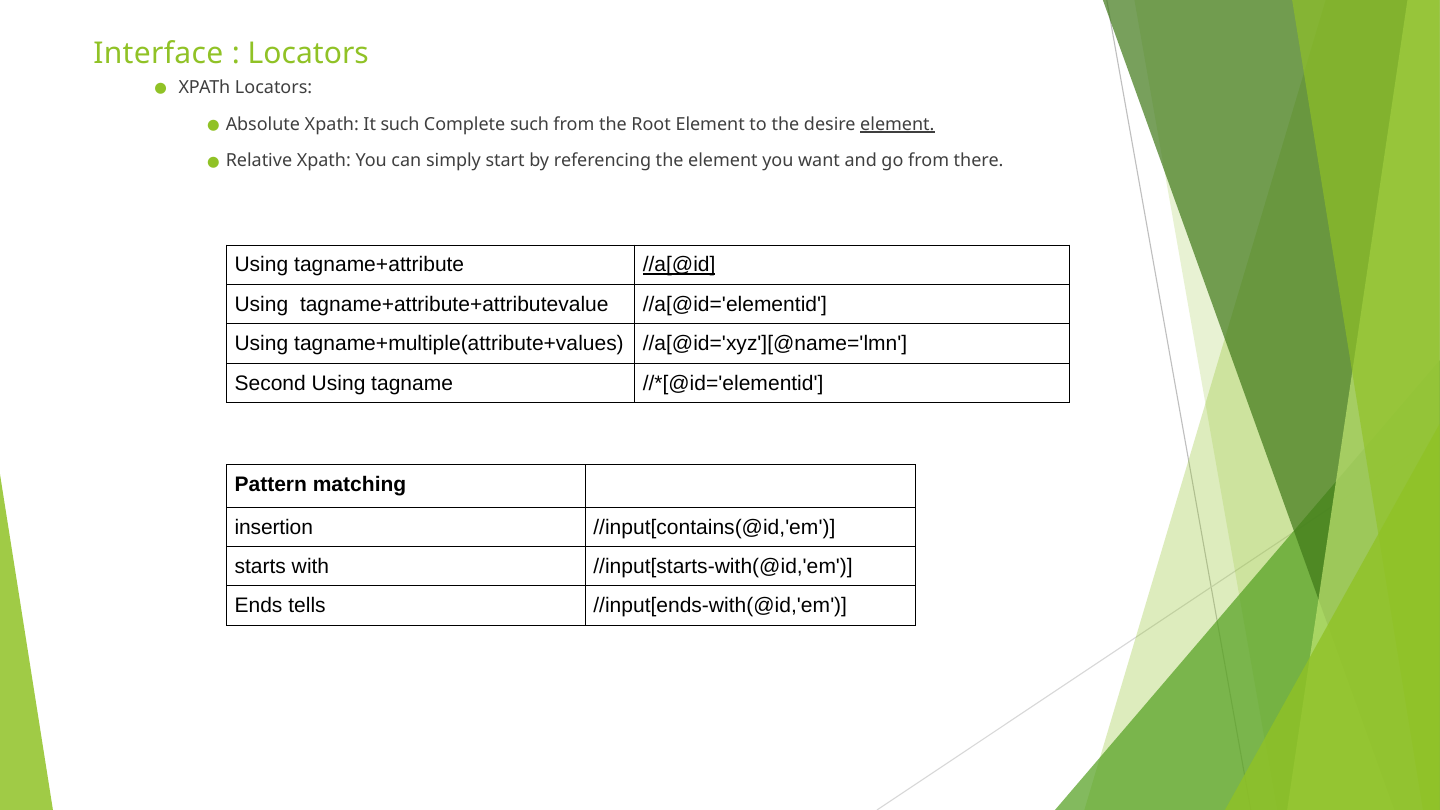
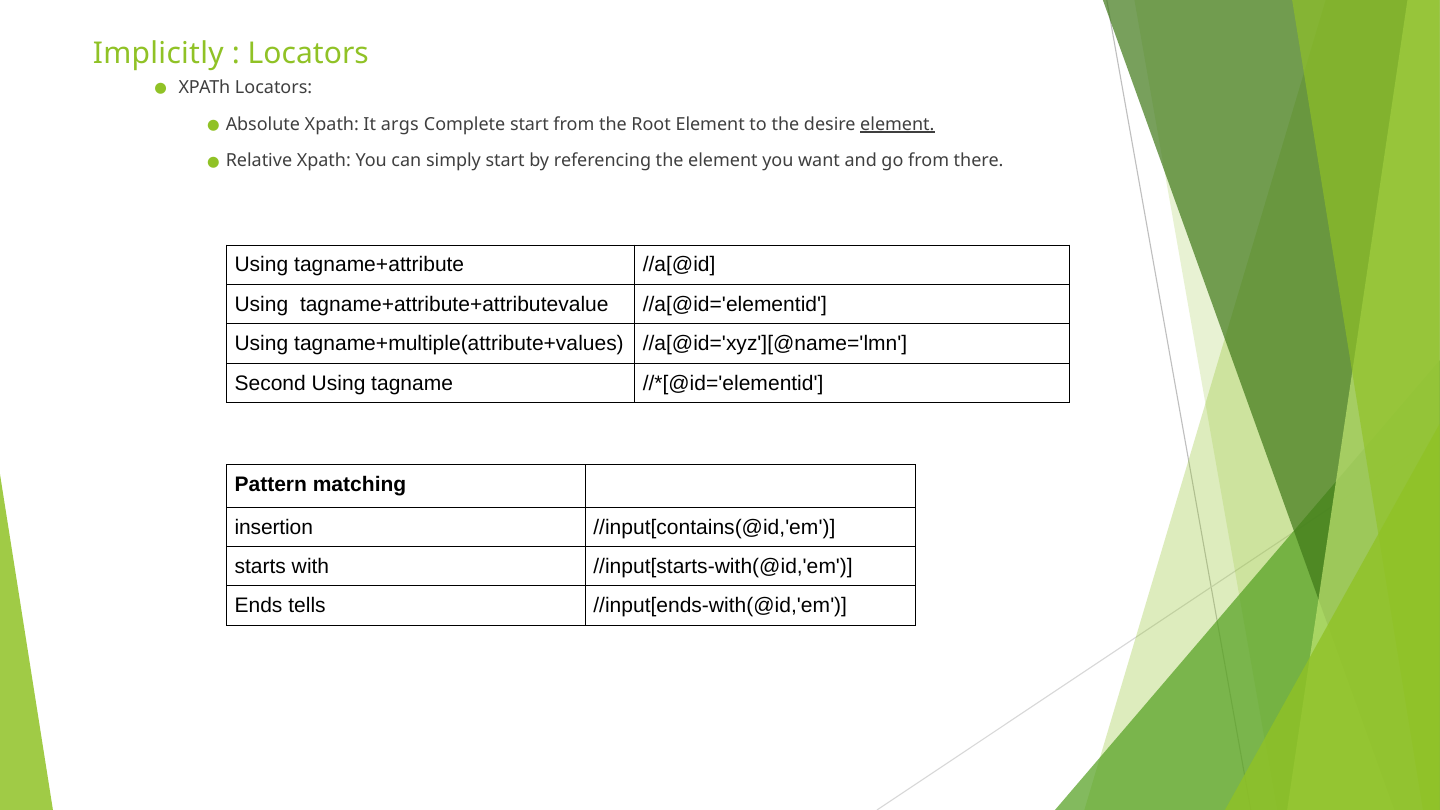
Interface: Interface -> Implicitly
It such: such -> args
Complete such: such -> start
//a[@id underline: present -> none
